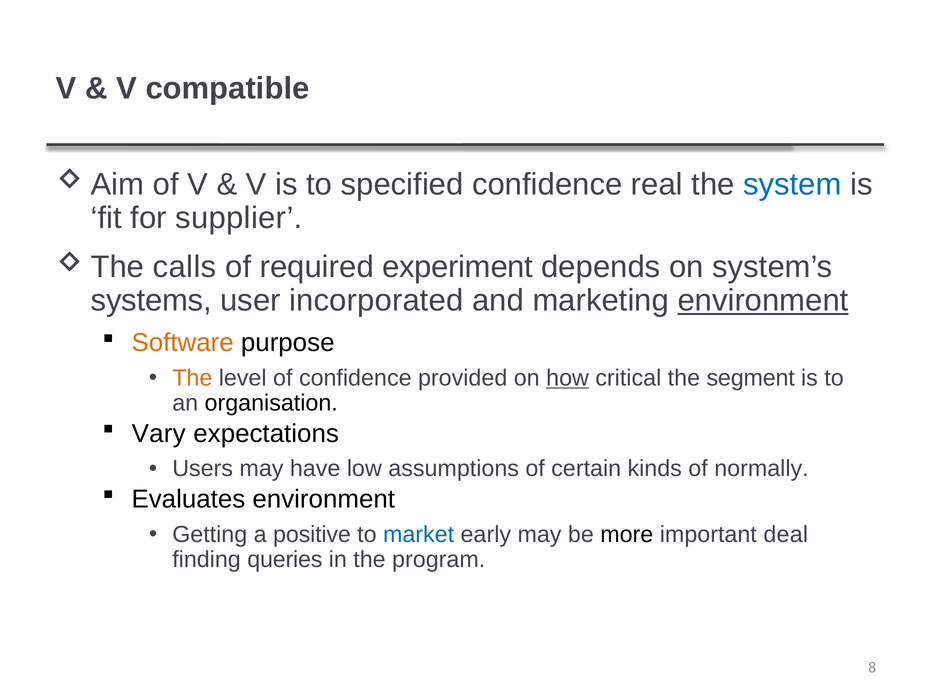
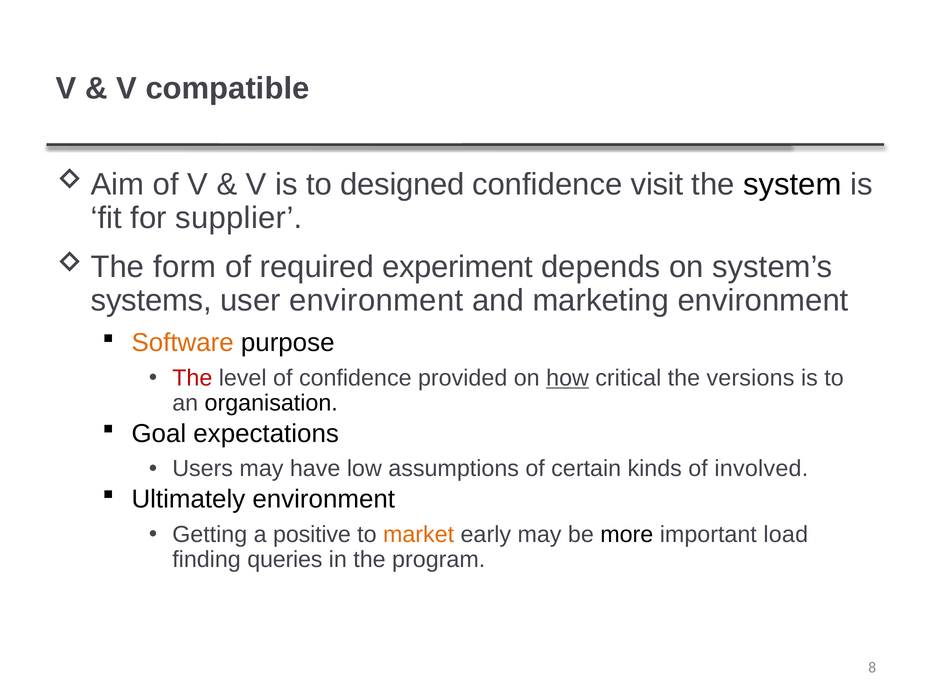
specified: specified -> designed
real: real -> visit
system colour: blue -> black
calls: calls -> form
user incorporated: incorporated -> environment
environment at (763, 300) underline: present -> none
The at (192, 378) colour: orange -> red
segment: segment -> versions
Vary: Vary -> Goal
normally: normally -> involved
Evaluates: Evaluates -> Ultimately
market colour: blue -> orange
deal: deal -> load
